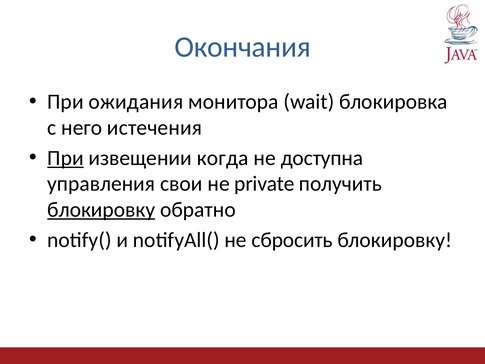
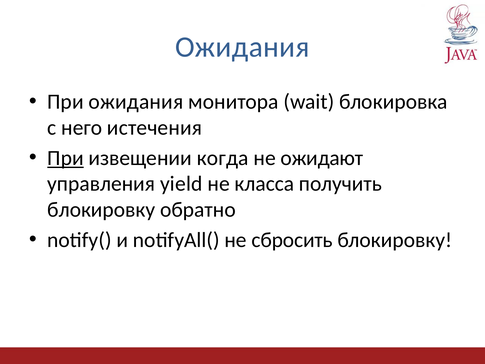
Окончания at (243, 47): Окончания -> Ожидания
доступна: доступна -> ожидают
свои: свои -> yield
private: private -> класса
блокировку at (101, 210) underline: present -> none
